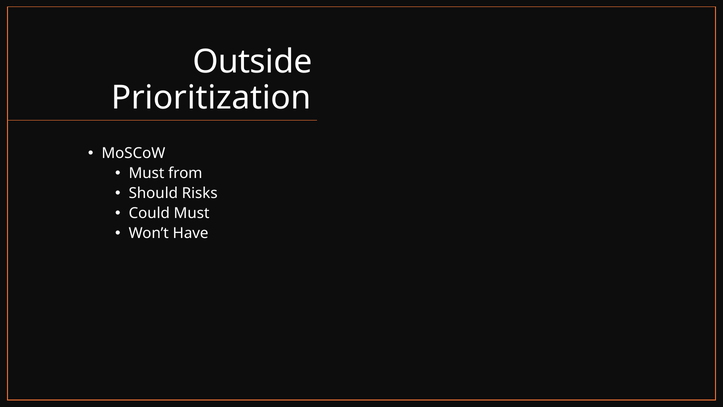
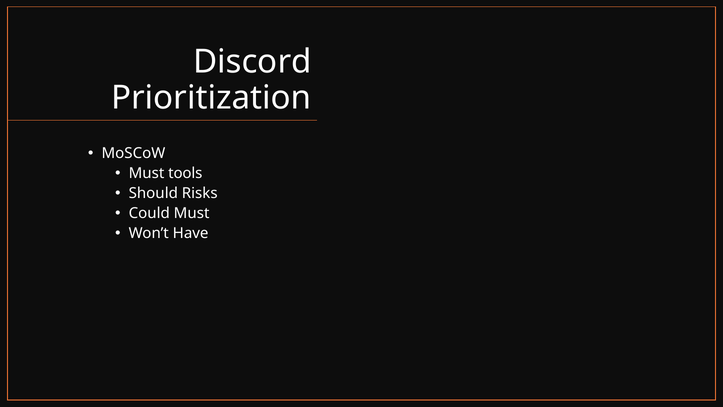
Outside: Outside -> Discord
from: from -> tools
